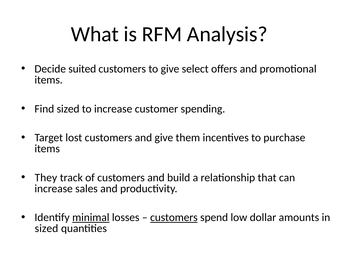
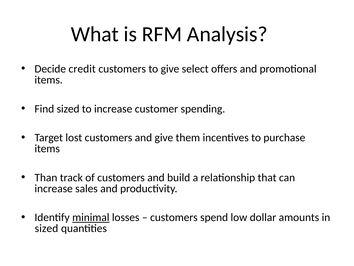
suited: suited -> credit
They: They -> Than
customers at (174, 217) underline: present -> none
